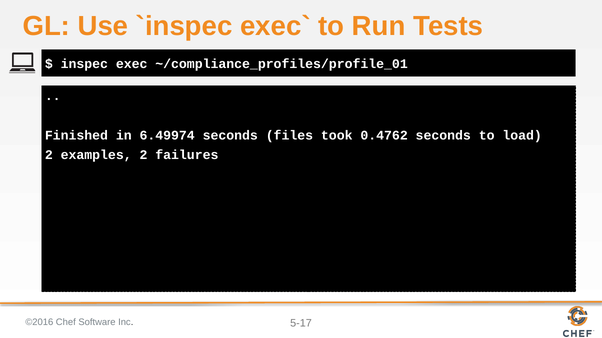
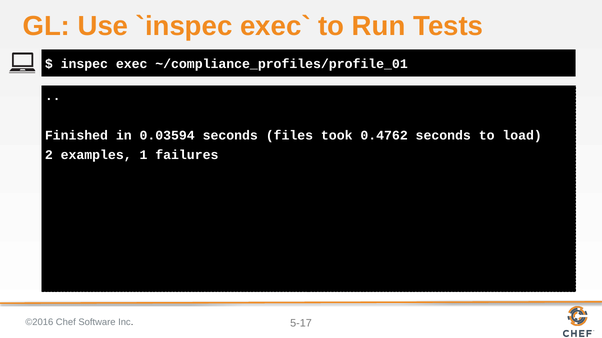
6.49974: 6.49974 -> 0.03594
examples 2: 2 -> 1
